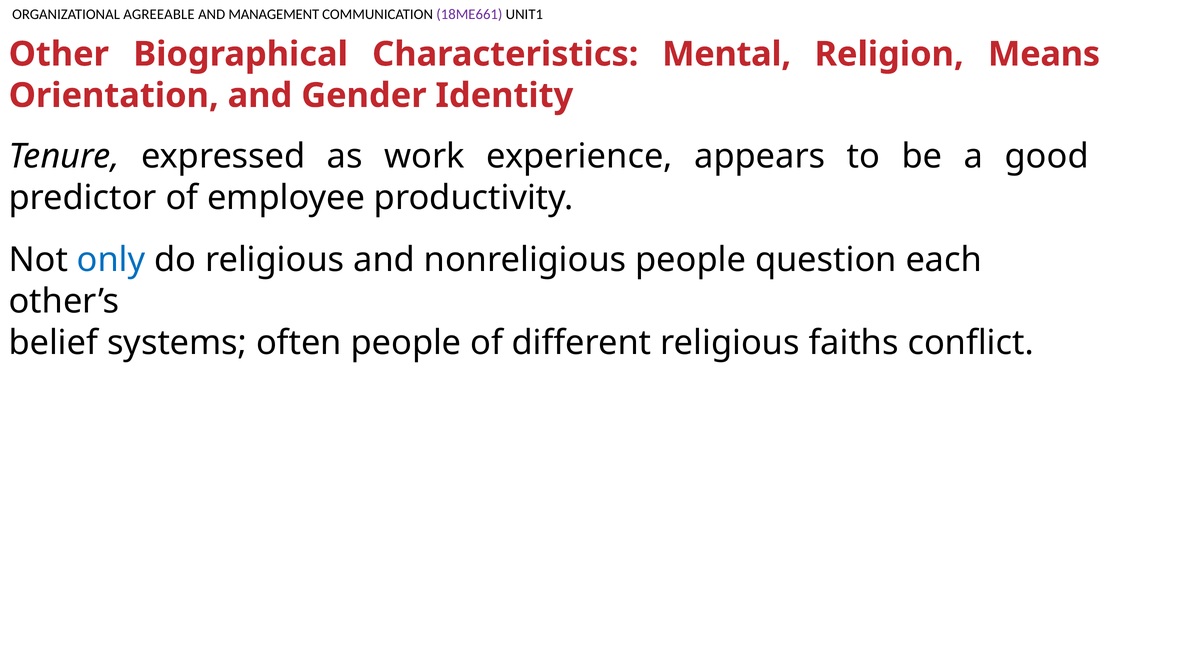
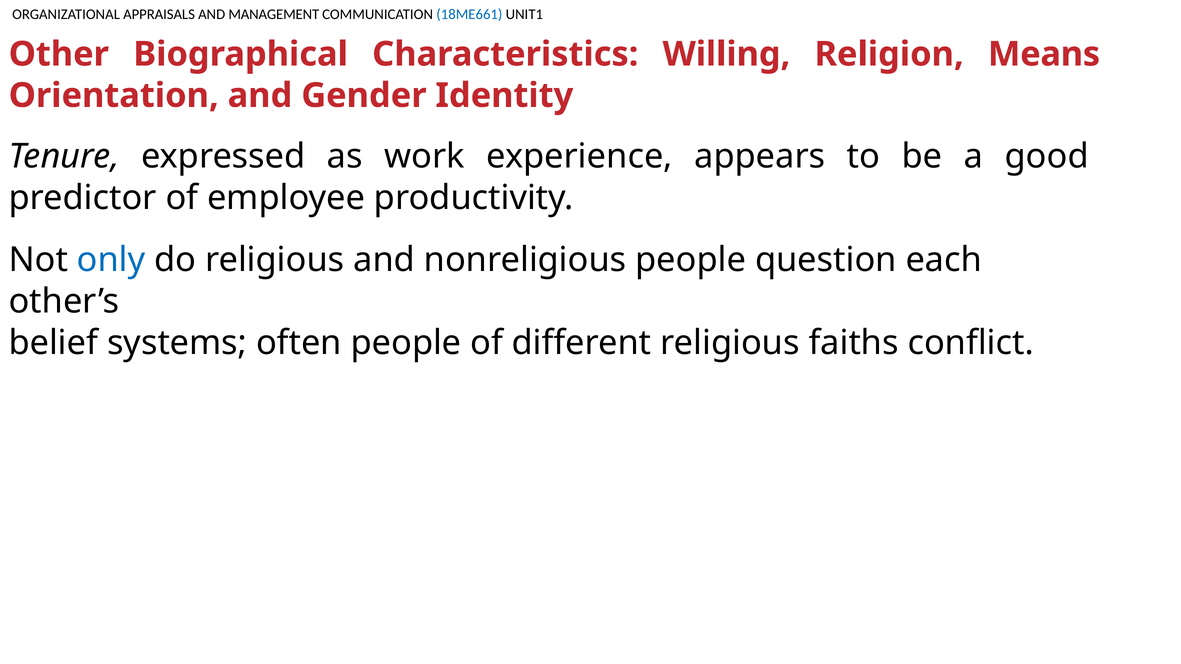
AGREEABLE: AGREEABLE -> APPRAISALS
18ME661 colour: purple -> blue
Mental: Mental -> Willing
